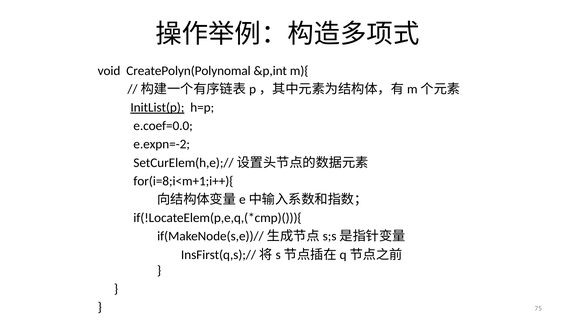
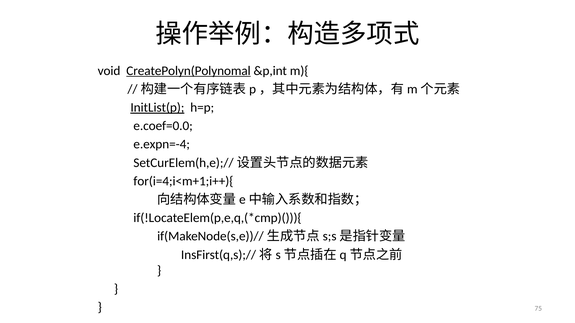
CreatePolyn(Polynomal underline: none -> present
e.expn=-2: e.expn=-2 -> e.expn=-4
for(i=8;i<m+1;i++){: for(i=8;i<m+1;i++){ -> for(i=4;i<m+1;i++){
